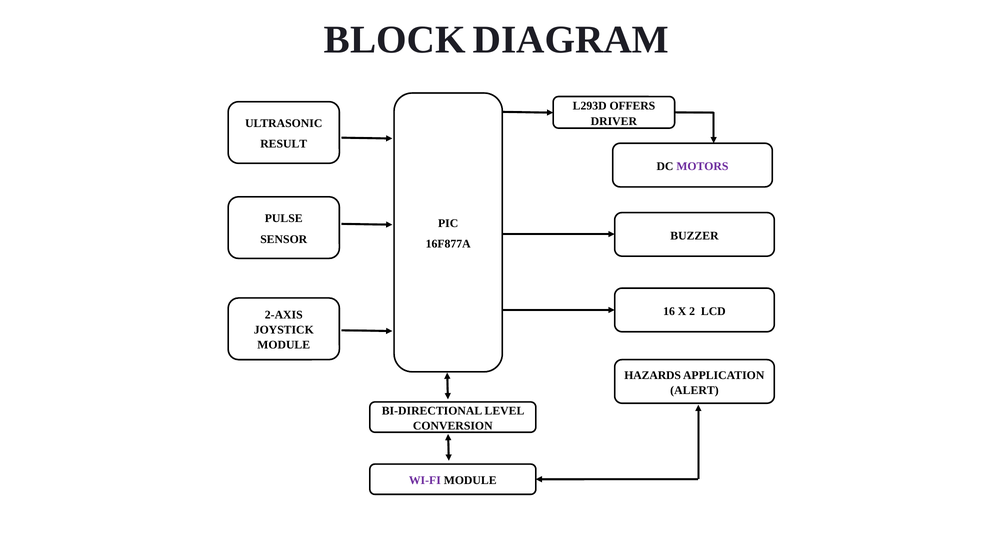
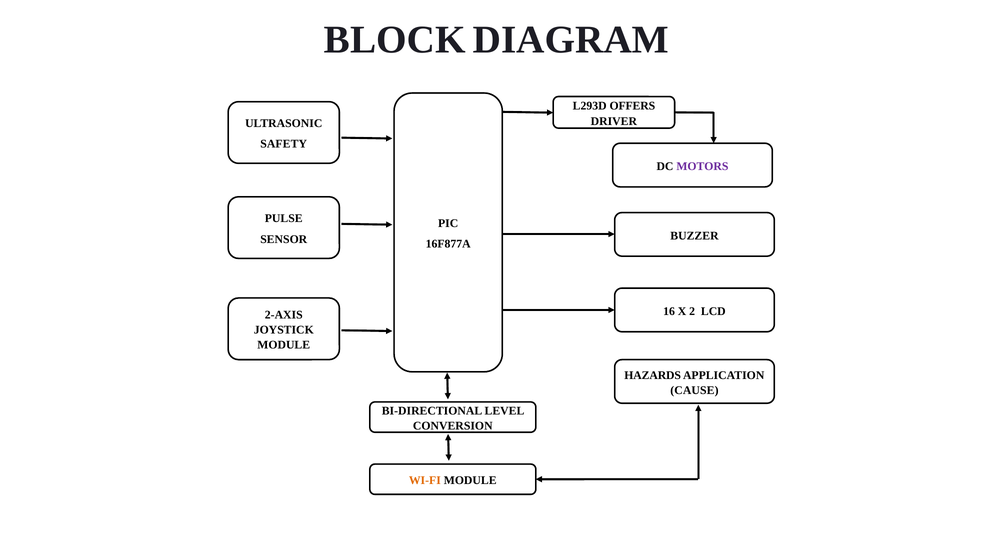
RESULT: RESULT -> SAFETY
ALERT: ALERT -> CAUSE
WI-FI colour: purple -> orange
